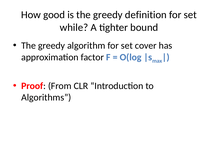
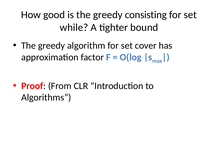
definition: definition -> consisting
